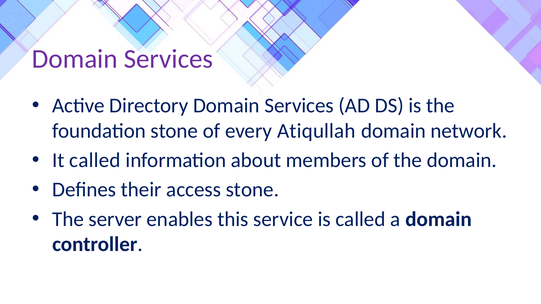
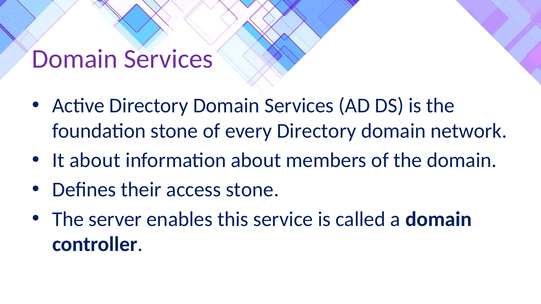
every Atiqullah: Atiqullah -> Directory
It called: called -> about
